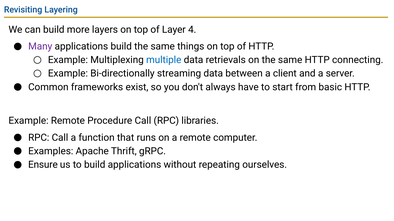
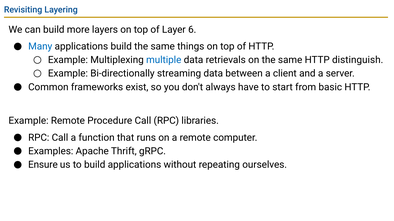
4: 4 -> 6
Many colour: purple -> blue
connecting: connecting -> distinguish
